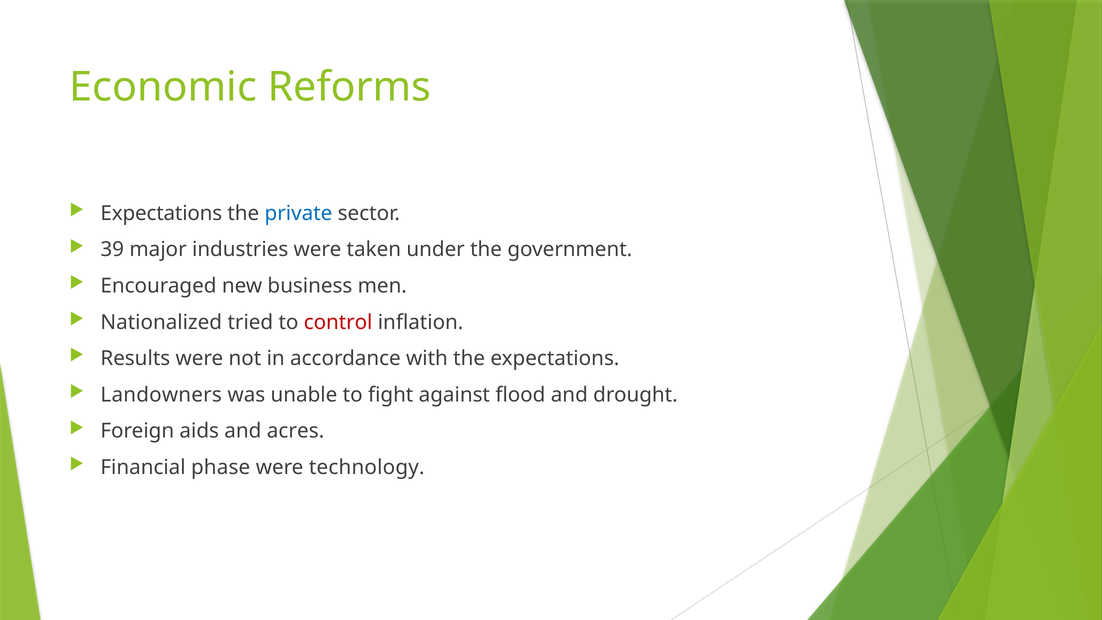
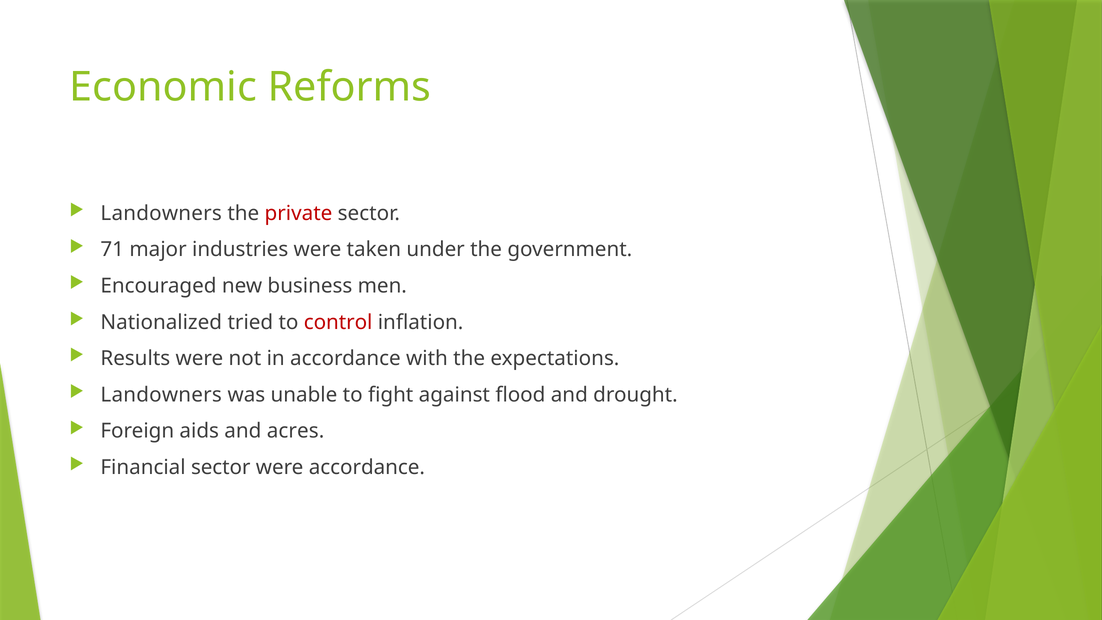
Expectations at (161, 213): Expectations -> Landowners
private colour: blue -> red
39: 39 -> 71
Financial phase: phase -> sector
were technology: technology -> accordance
